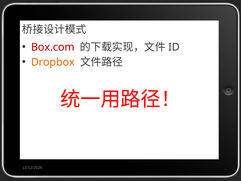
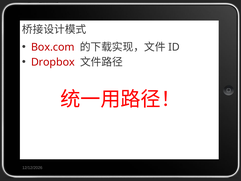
Dropbox colour: orange -> red
